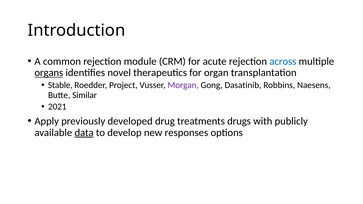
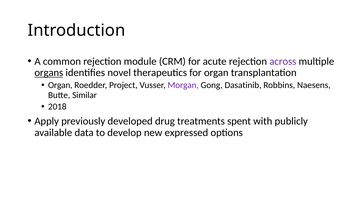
across colour: blue -> purple
Stable at (60, 85): Stable -> Organ
2021: 2021 -> 2018
drugs: drugs -> spent
data underline: present -> none
responses: responses -> expressed
